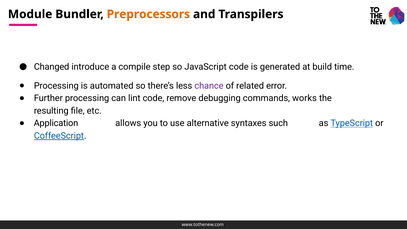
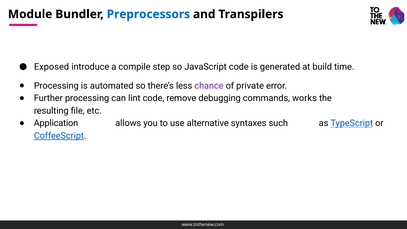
Preprocessors colour: orange -> blue
Changed: Changed -> Exposed
related: related -> private
